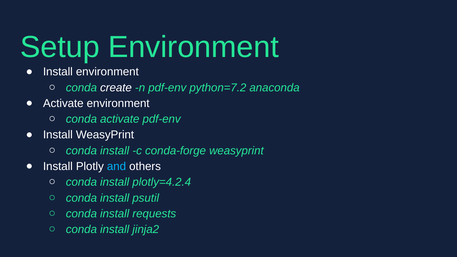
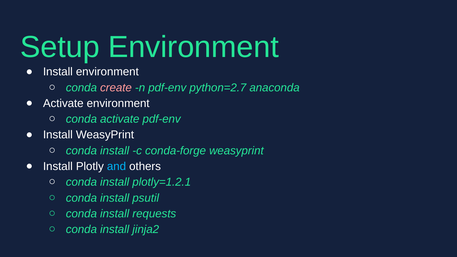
create colour: white -> pink
python=7.2: python=7.2 -> python=2.7
plotly=4.2.4: plotly=4.2.4 -> plotly=1.2.1
